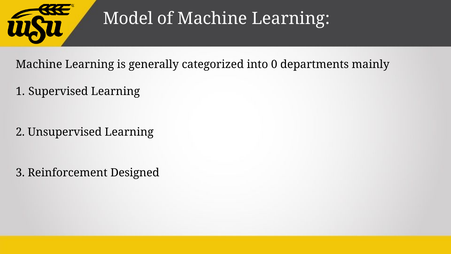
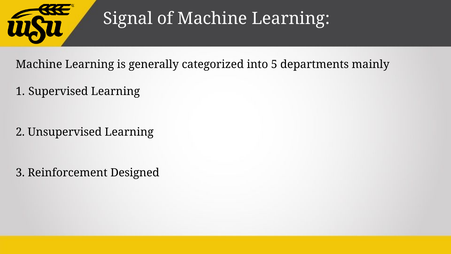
Model: Model -> Signal
0: 0 -> 5
